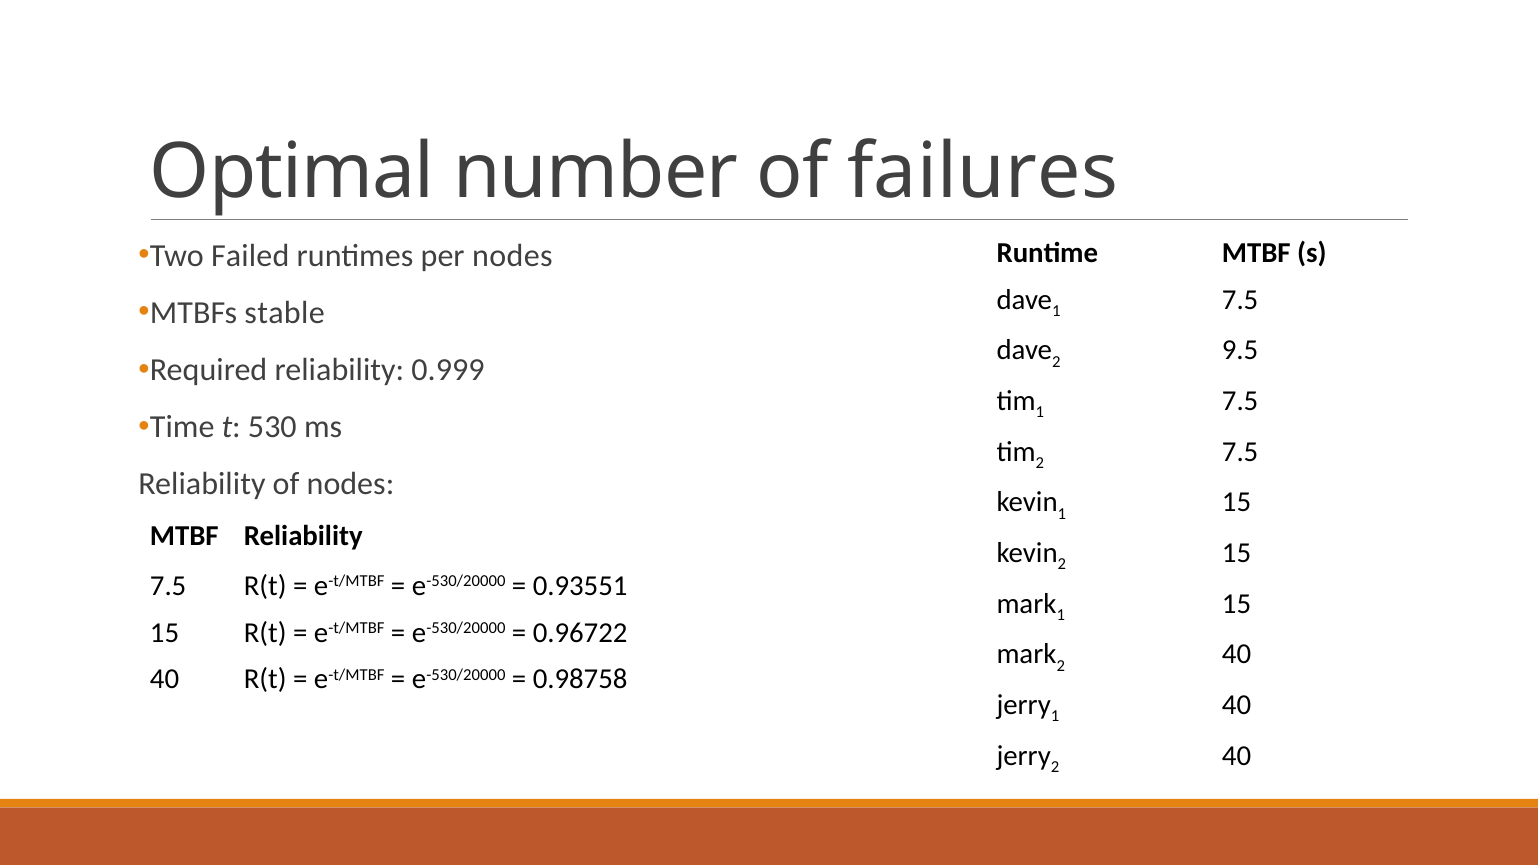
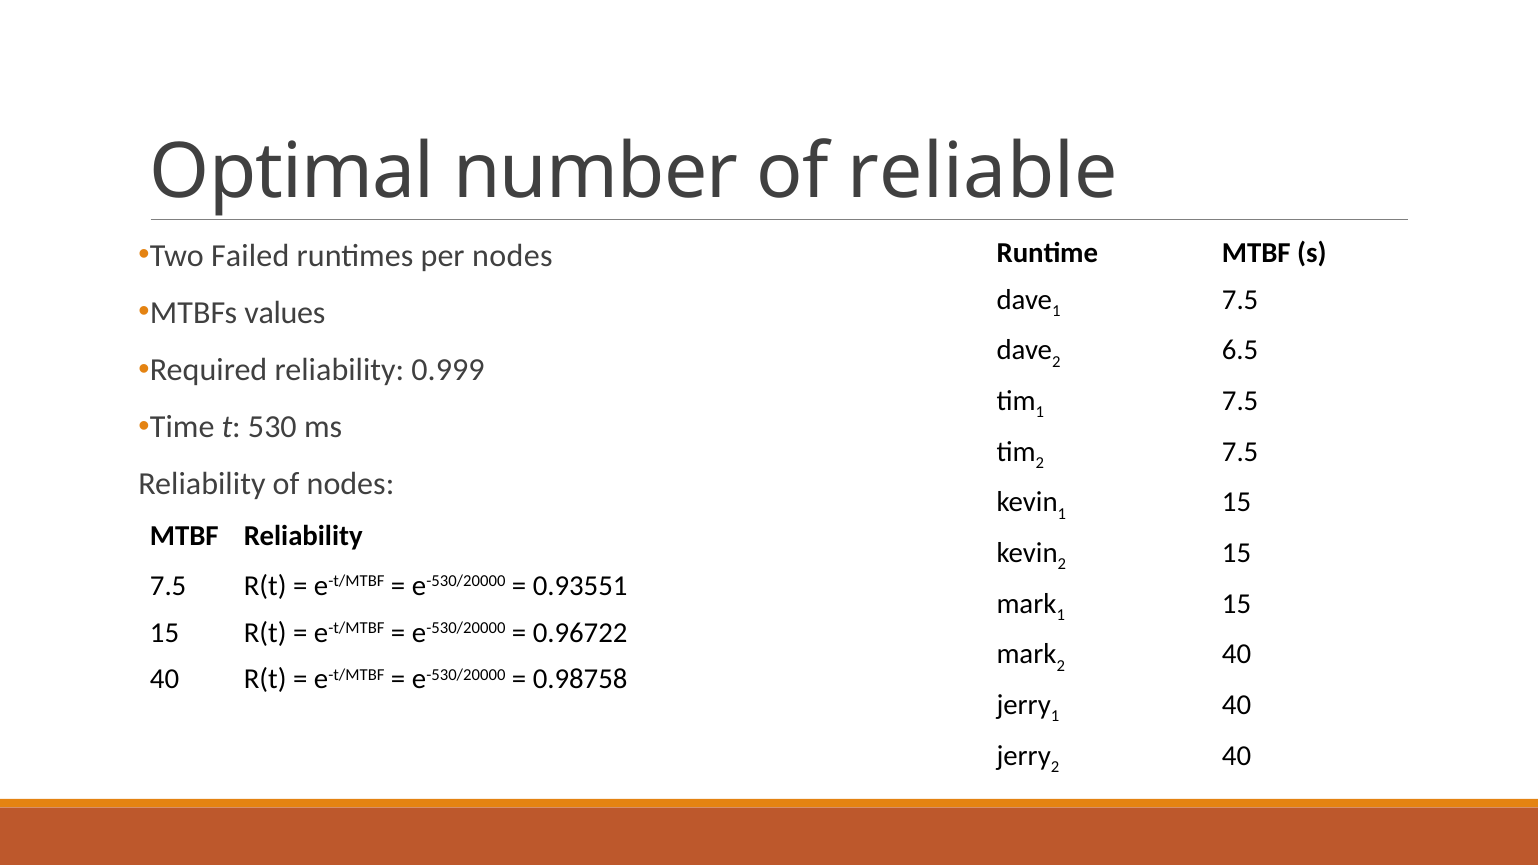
failures: failures -> reliable
stable: stable -> values
9.5: 9.5 -> 6.5
